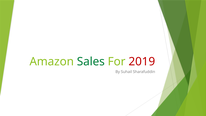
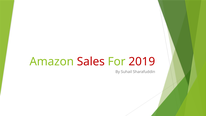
Sales colour: green -> red
